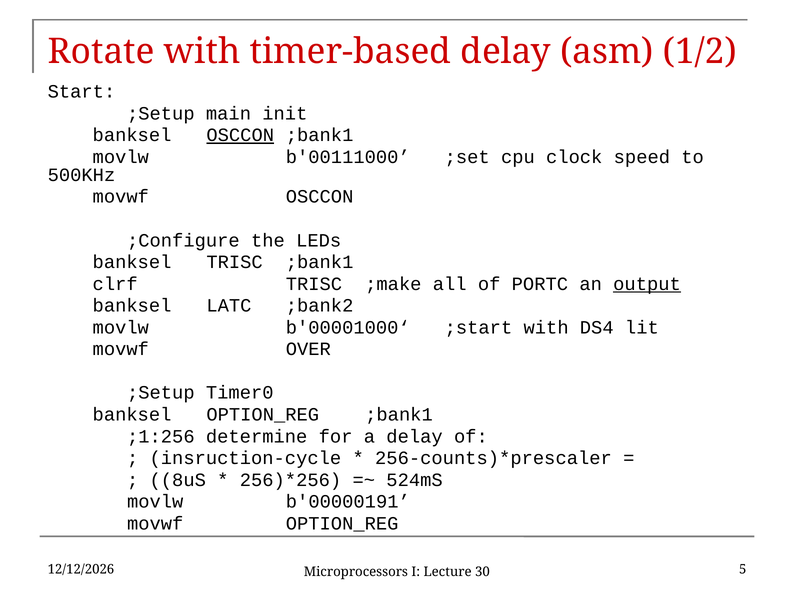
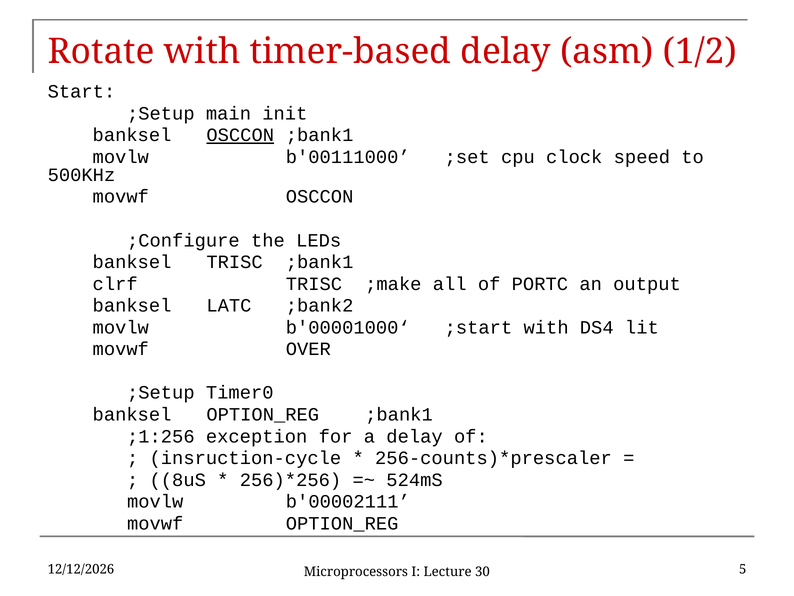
output underline: present -> none
determine: determine -> exception
b'00000191: b'00000191 -> b'00002111
